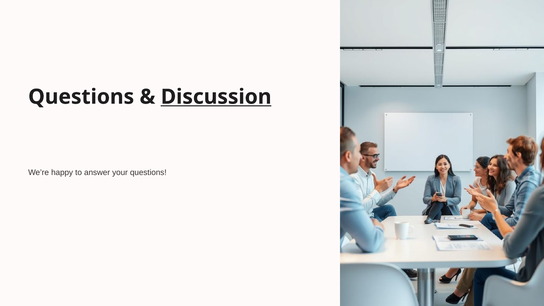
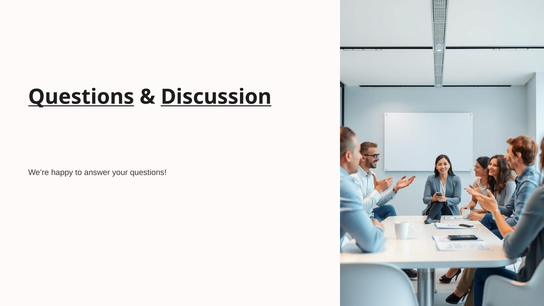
Questions at (81, 97) underline: none -> present
